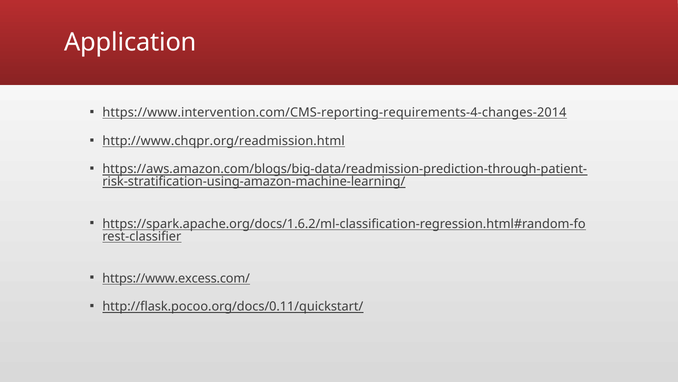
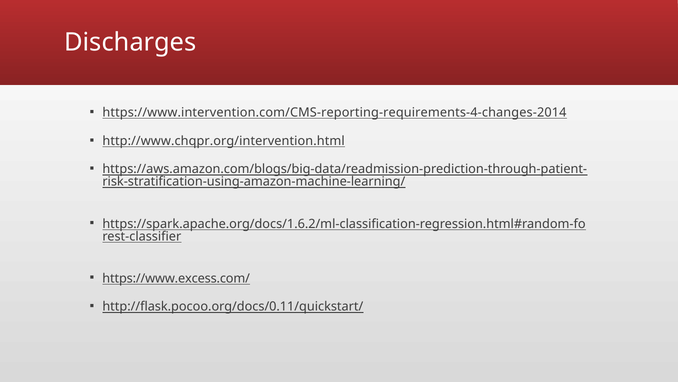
Application: Application -> Discharges
http://www.chqpr.org/readmission.html: http://www.chqpr.org/readmission.html -> http://www.chqpr.org/intervention.html
